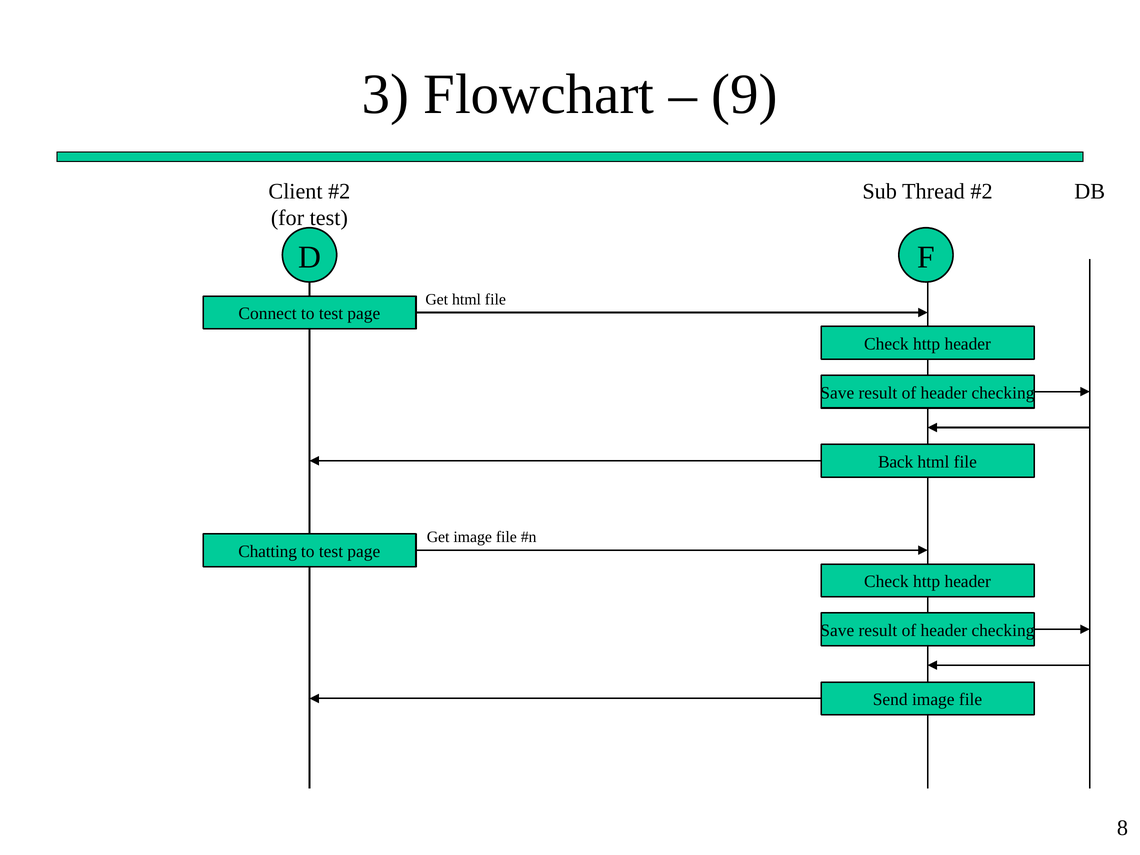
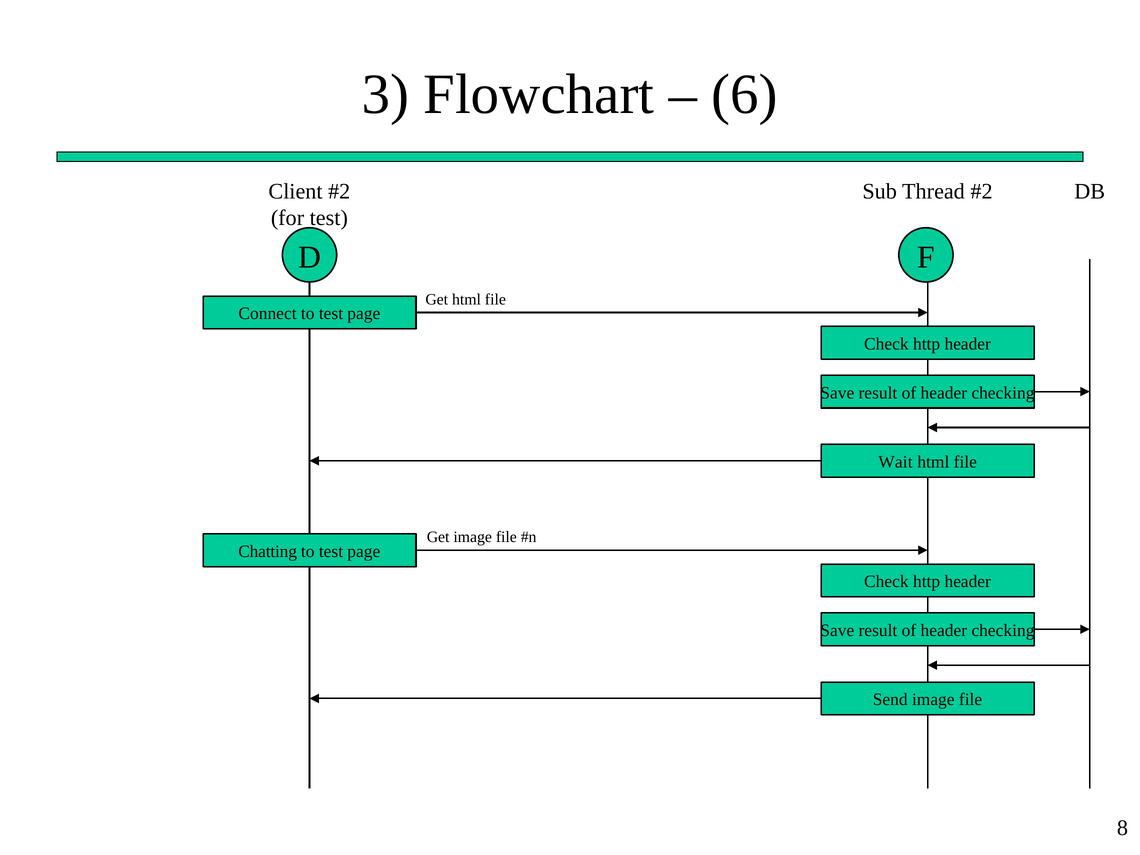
9: 9 -> 6
Back: Back -> Wait
